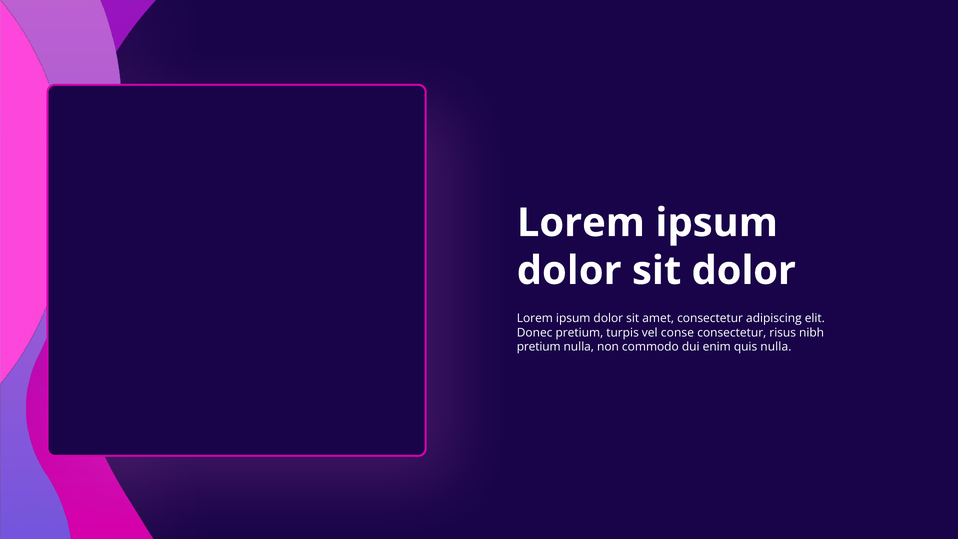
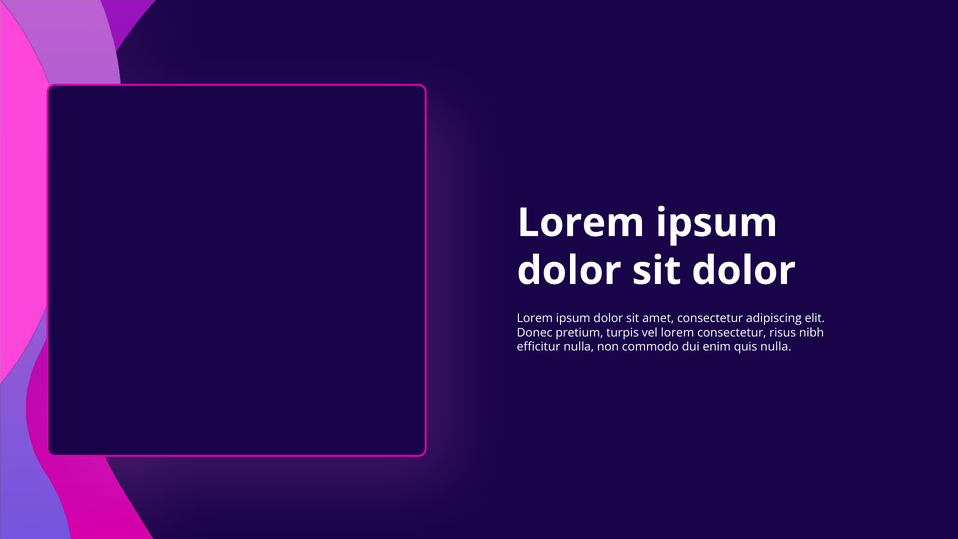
vel conse: conse -> lorem
pretium at (539, 347): pretium -> efficitur
